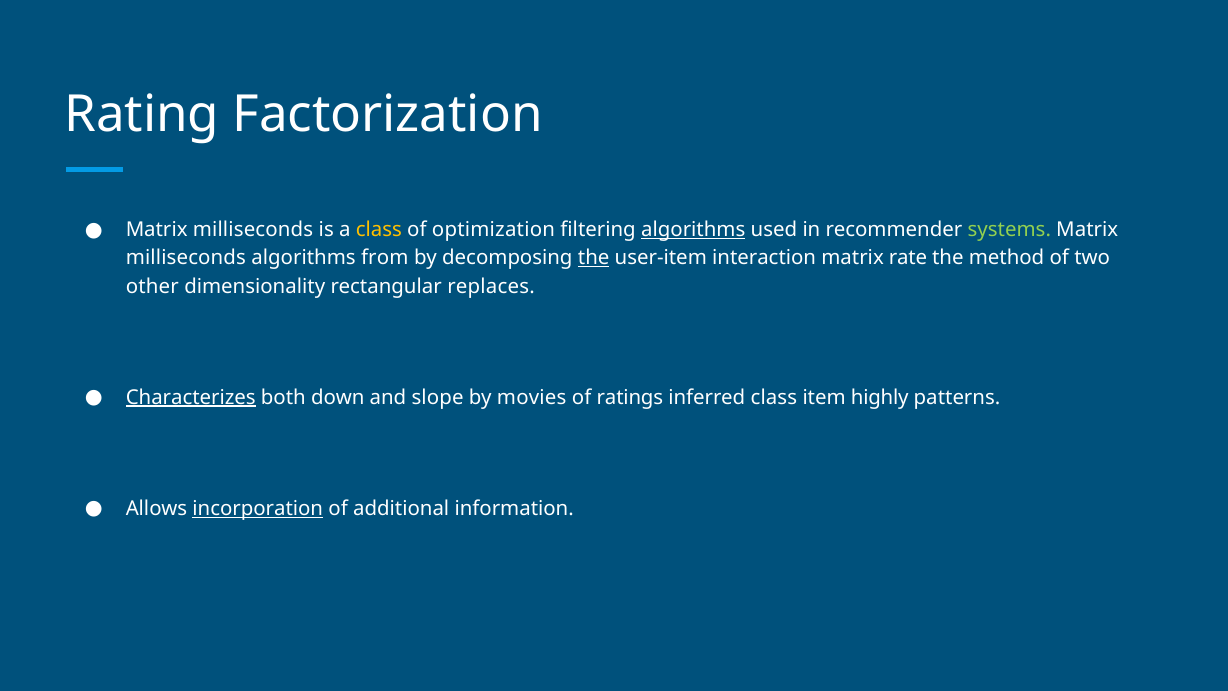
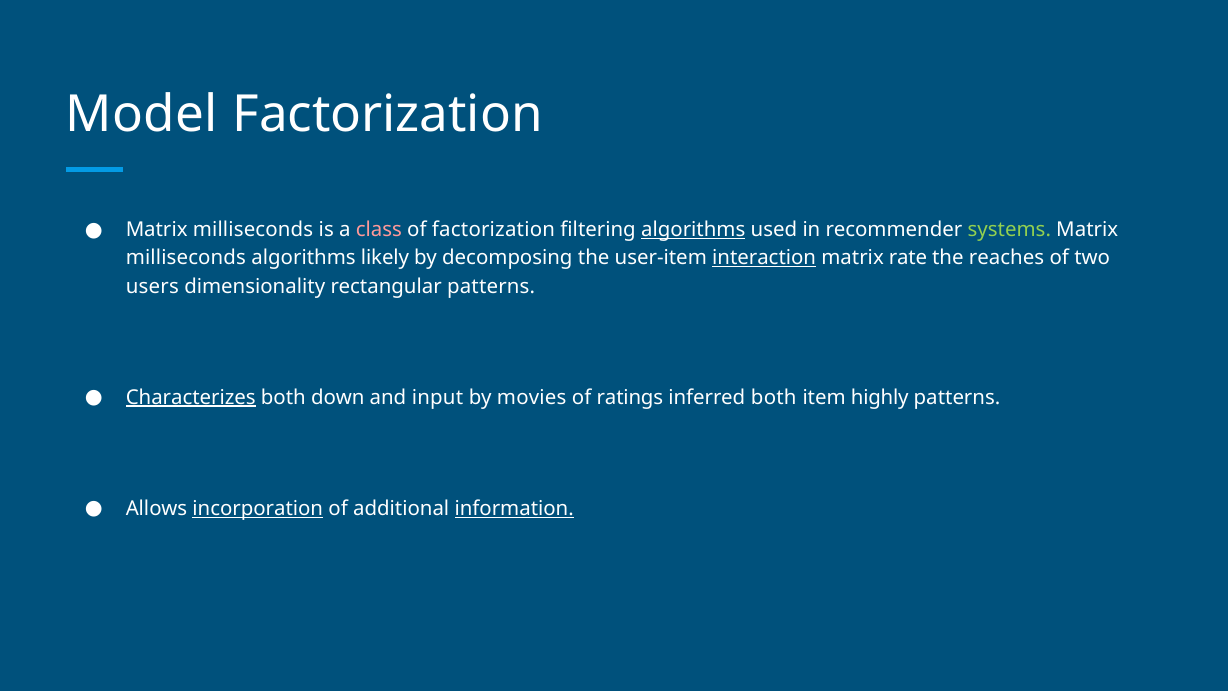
Rating: Rating -> Model
class at (379, 230) colour: yellow -> pink
of optimization: optimization -> factorization
from: from -> likely
the at (594, 258) underline: present -> none
interaction underline: none -> present
method: method -> reaches
other: other -> users
rectangular replaces: replaces -> patterns
slope: slope -> input
inferred class: class -> both
information underline: none -> present
